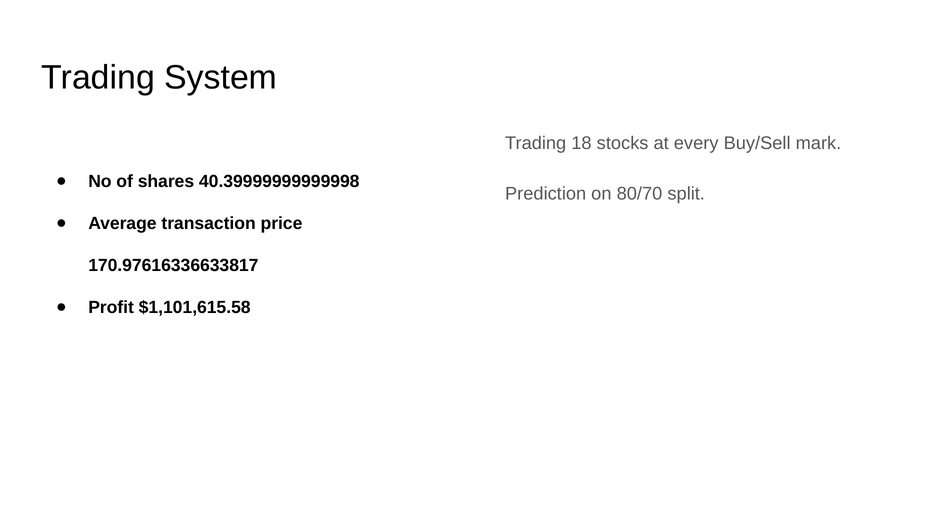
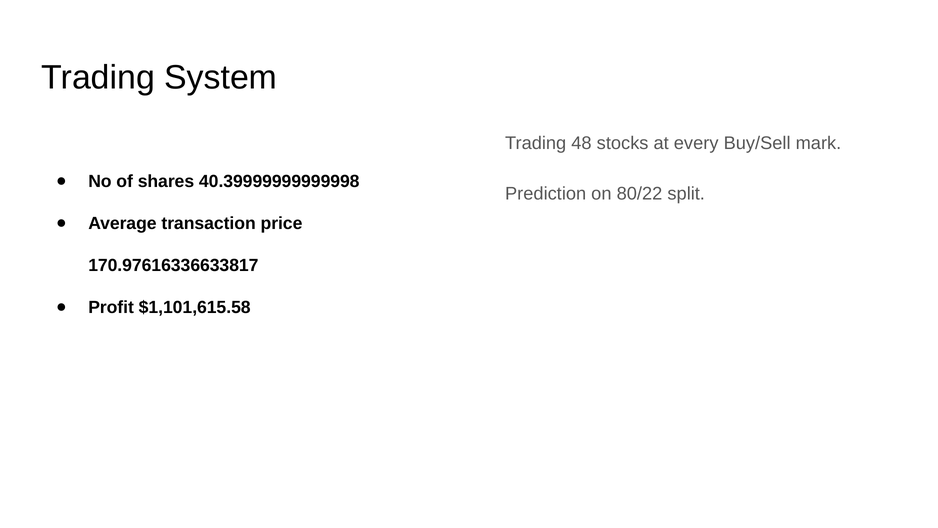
18: 18 -> 48
80/70: 80/70 -> 80/22
